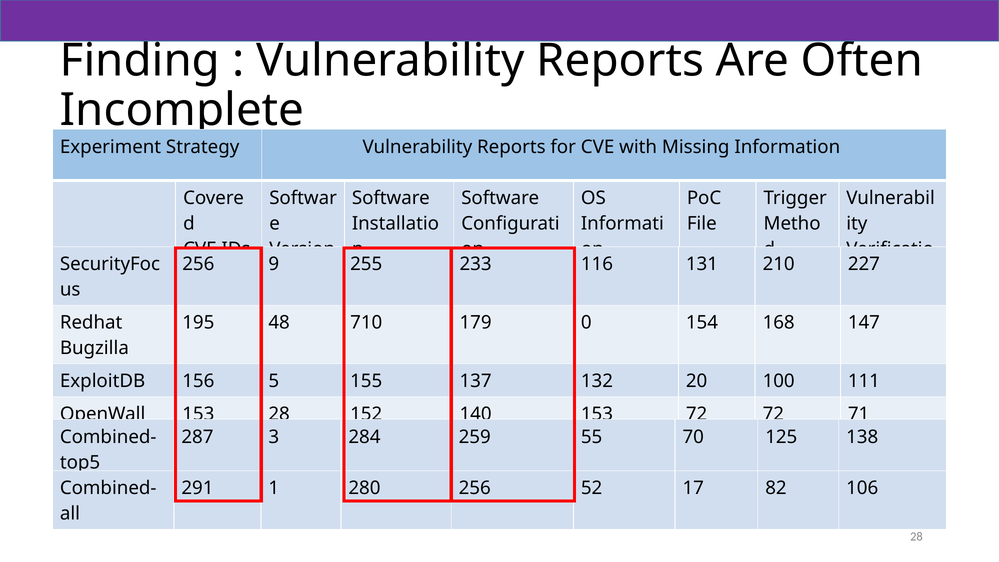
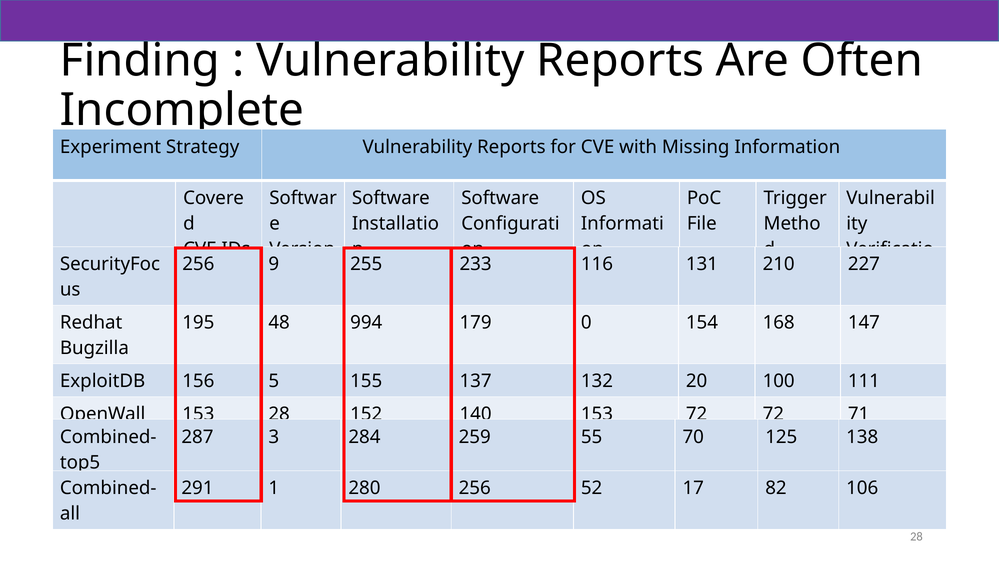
710: 710 -> 994
